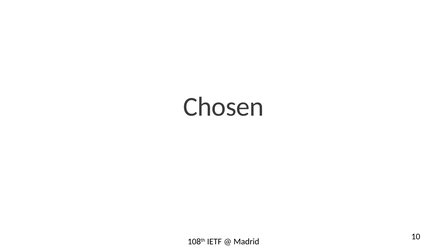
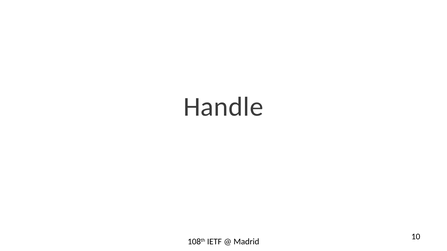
Chosen: Chosen -> Handle
